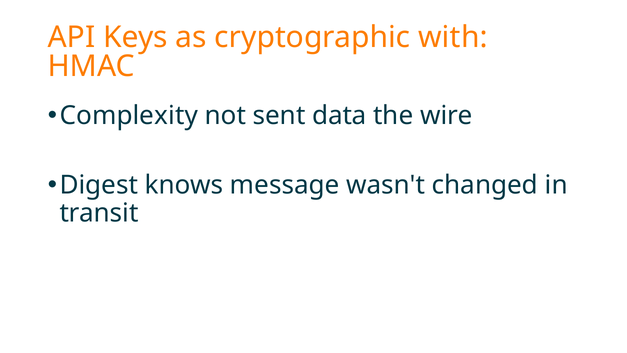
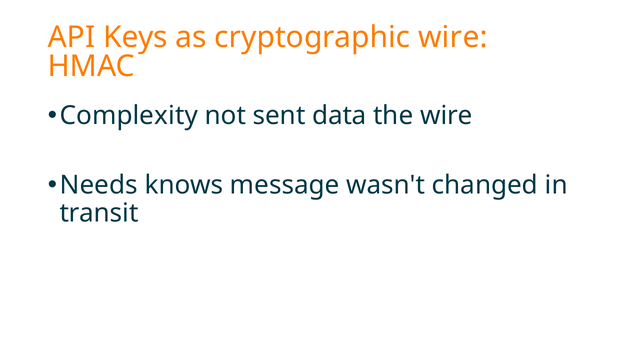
cryptographic with: with -> wire
Digest: Digest -> Needs
